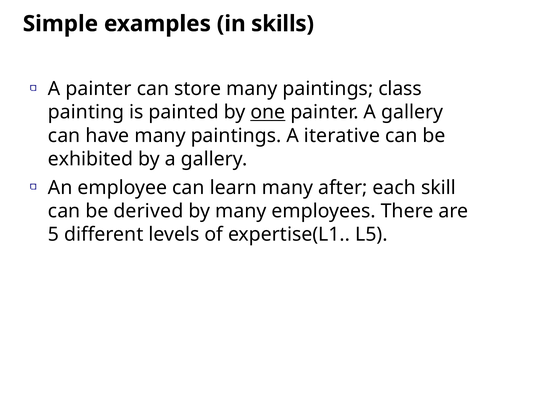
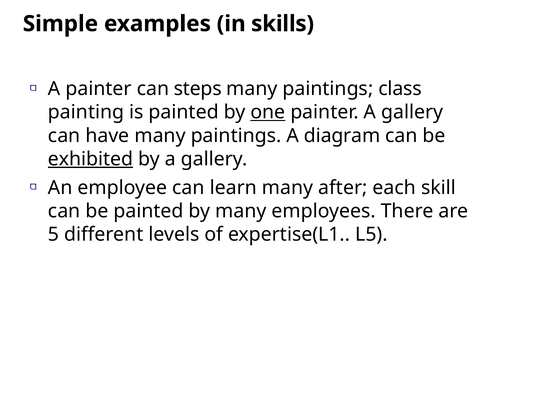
store: store -> steps
iterative: iterative -> diagram
exhibited underline: none -> present
be derived: derived -> painted
